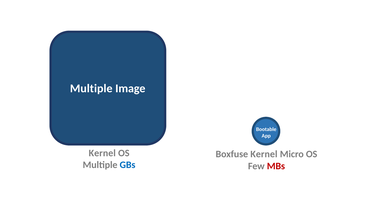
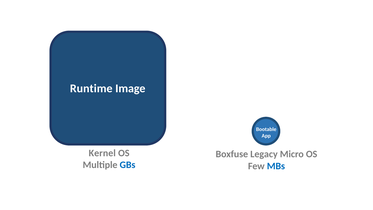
Multiple at (91, 88): Multiple -> Runtime
Boxfuse Kernel: Kernel -> Legacy
MBs colour: red -> blue
